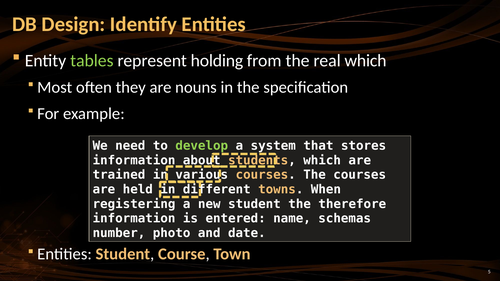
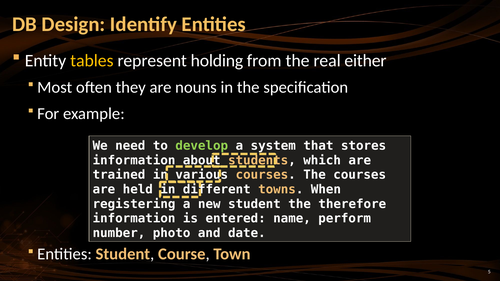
tables colour: light green -> yellow
real which: which -> either
schemas: schemas -> perform
